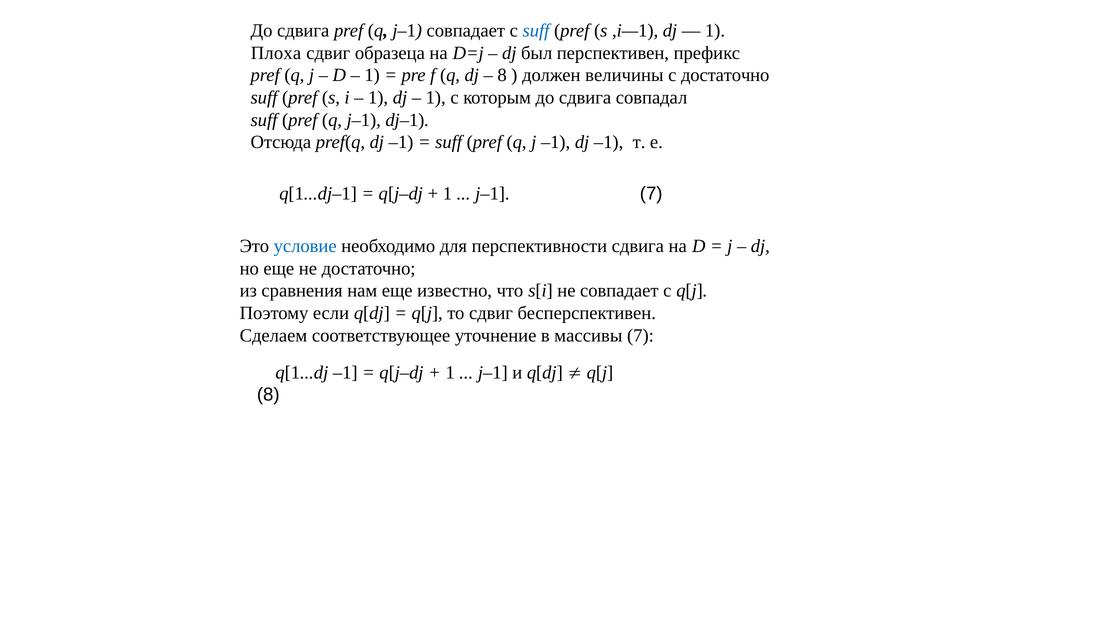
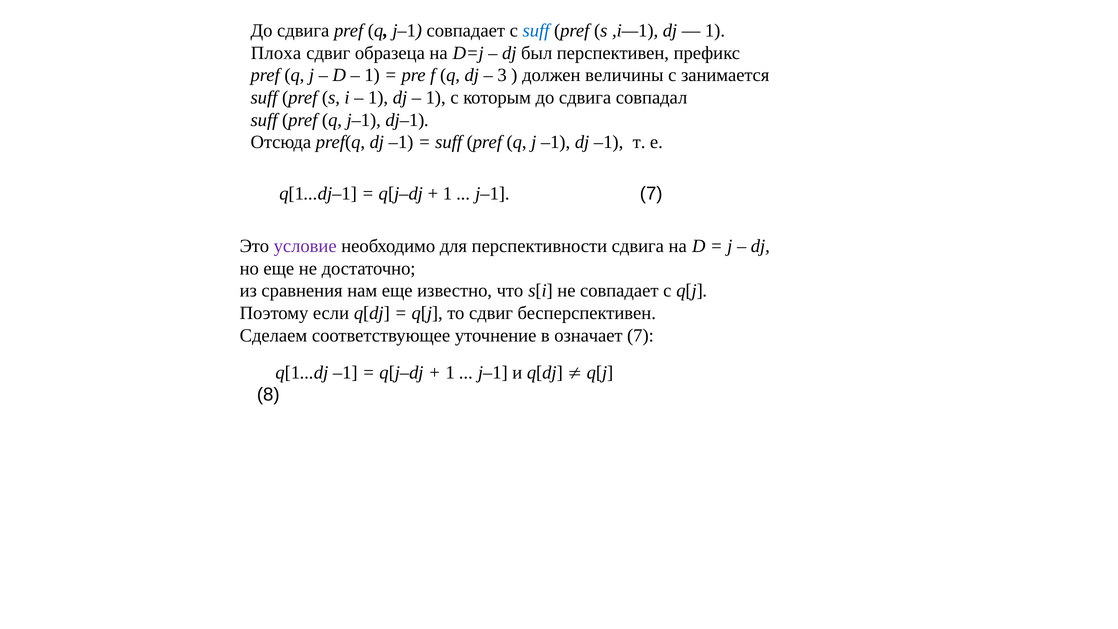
8 at (502, 75): 8 -> 3
с достаточно: достаточно -> занимается
условие colour: blue -> purple
массивы: массивы -> означает
